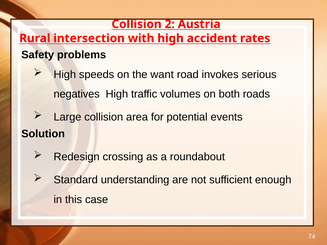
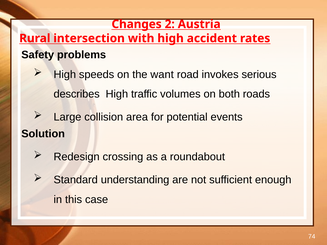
Collision at (137, 24): Collision -> Changes
negatives: negatives -> describes
